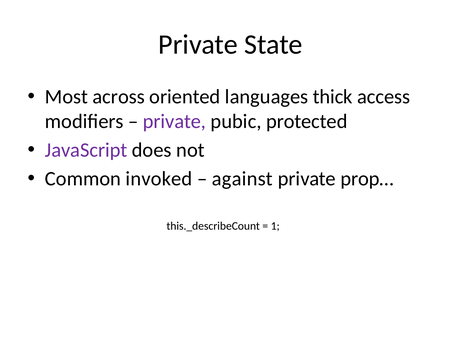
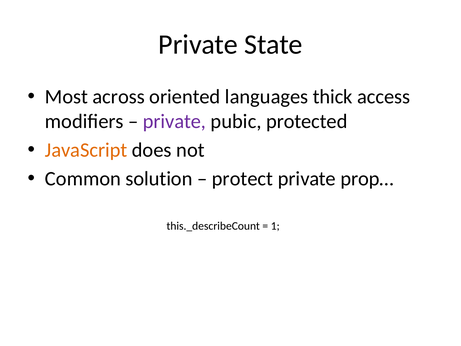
JavaScript colour: purple -> orange
invoked: invoked -> solution
against: against -> protect
